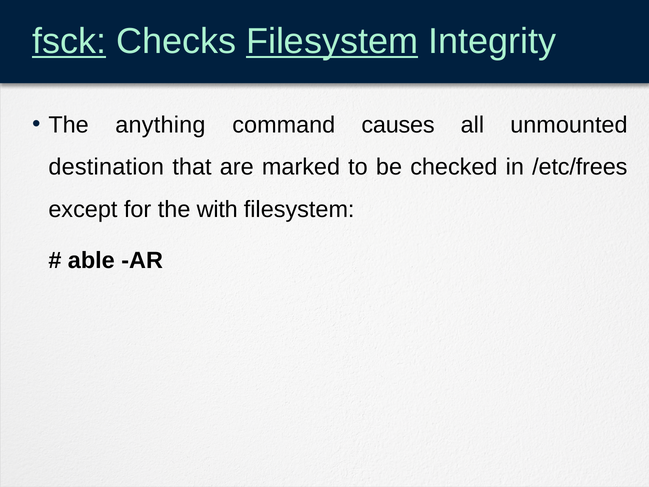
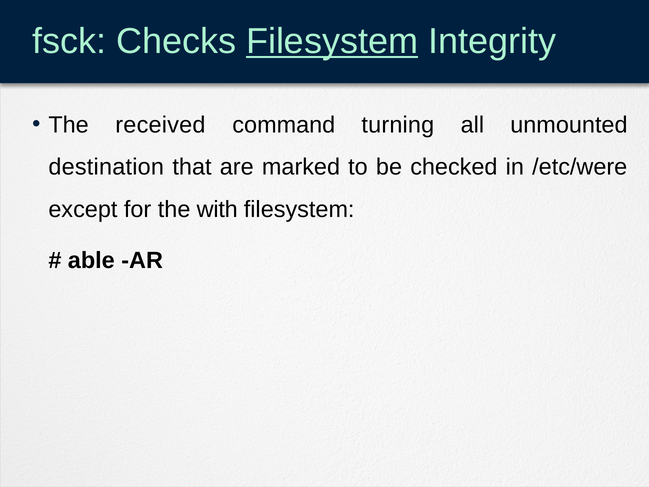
fsck underline: present -> none
anything: anything -> received
causes: causes -> turning
/etc/frees: /etc/frees -> /etc/were
